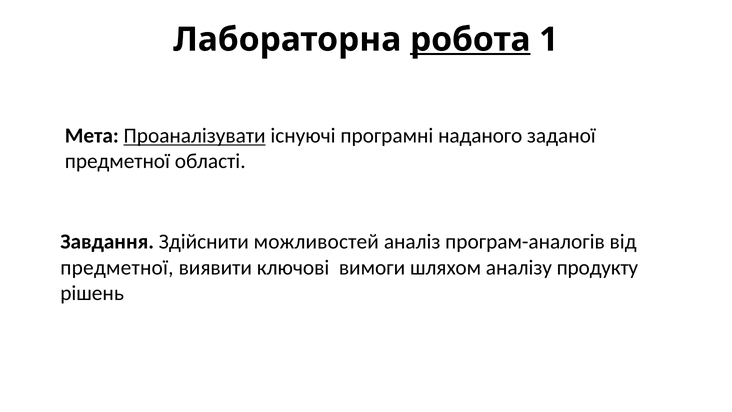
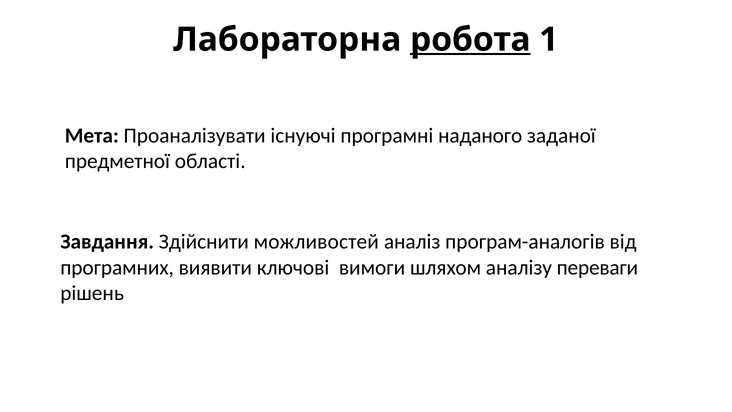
Проаналізувати underline: present -> none
предметної at (117, 267): предметної -> програмних
продукту: продукту -> переваги
